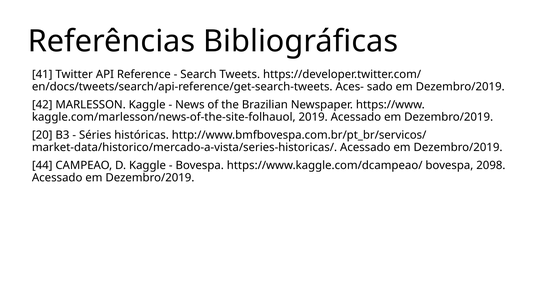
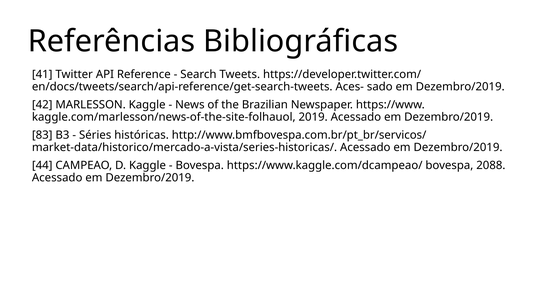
20: 20 -> 83
2098: 2098 -> 2088
